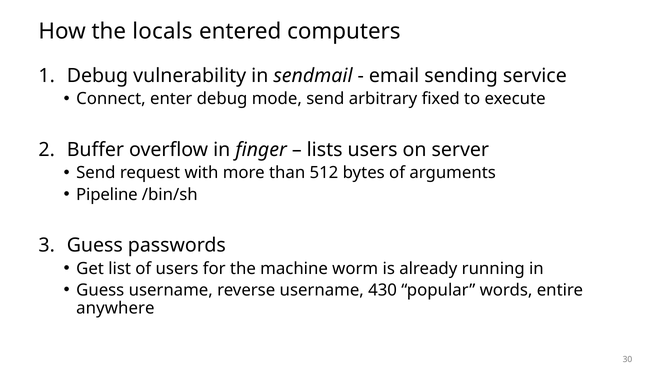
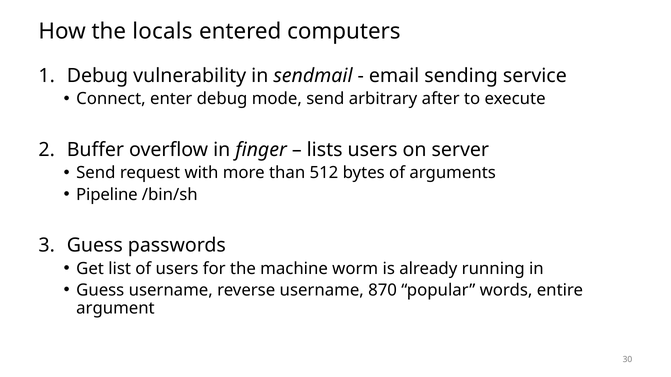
fixed: fixed -> after
430: 430 -> 870
anywhere: anywhere -> argument
